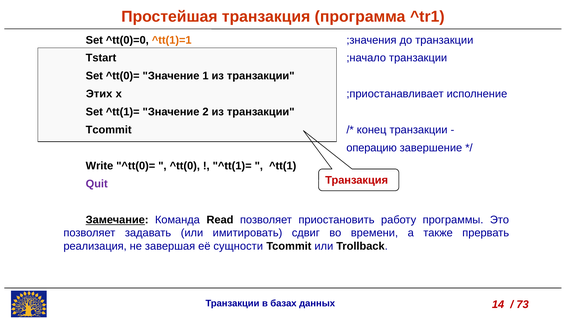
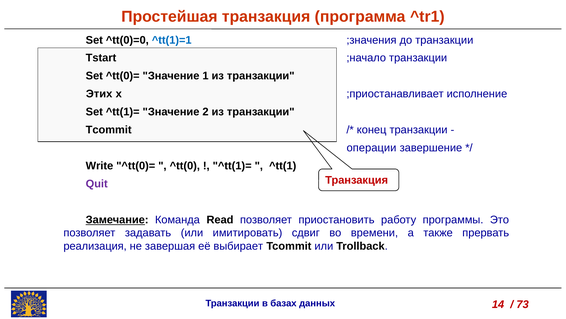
^tt(1)=1 colour: orange -> blue
операцию: операцию -> операции
сущности: сущности -> выбирает
